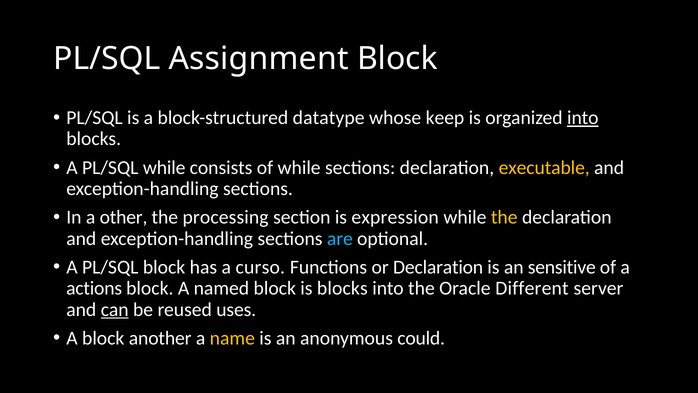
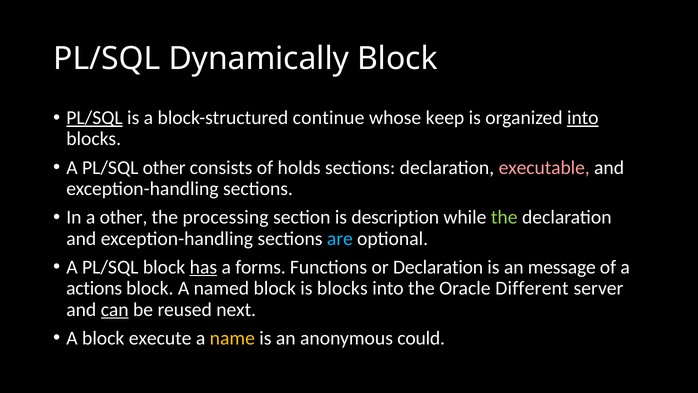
Assignment: Assignment -> Dynamically
PL/SQL at (95, 118) underline: none -> present
datatype: datatype -> continue
PL/SQL while: while -> other
of while: while -> holds
executable colour: yellow -> pink
expression: expression -> description
the at (504, 217) colour: yellow -> light green
has underline: none -> present
curso: curso -> forms
sensitive: sensitive -> message
uses: uses -> next
another: another -> execute
